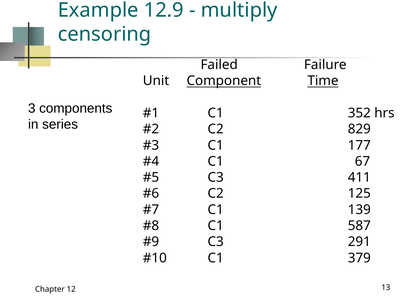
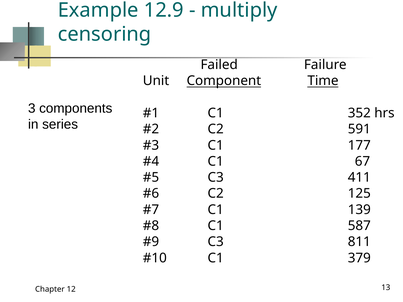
829: 829 -> 591
291: 291 -> 811
